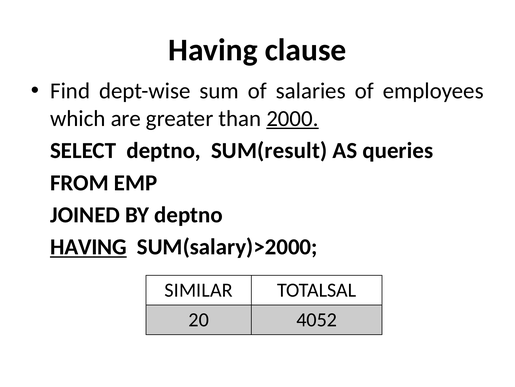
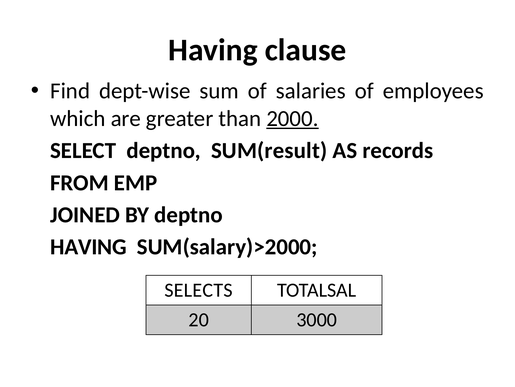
queries: queries -> records
HAVING at (88, 247) underline: present -> none
SIMILAR: SIMILAR -> SELECTS
4052: 4052 -> 3000
